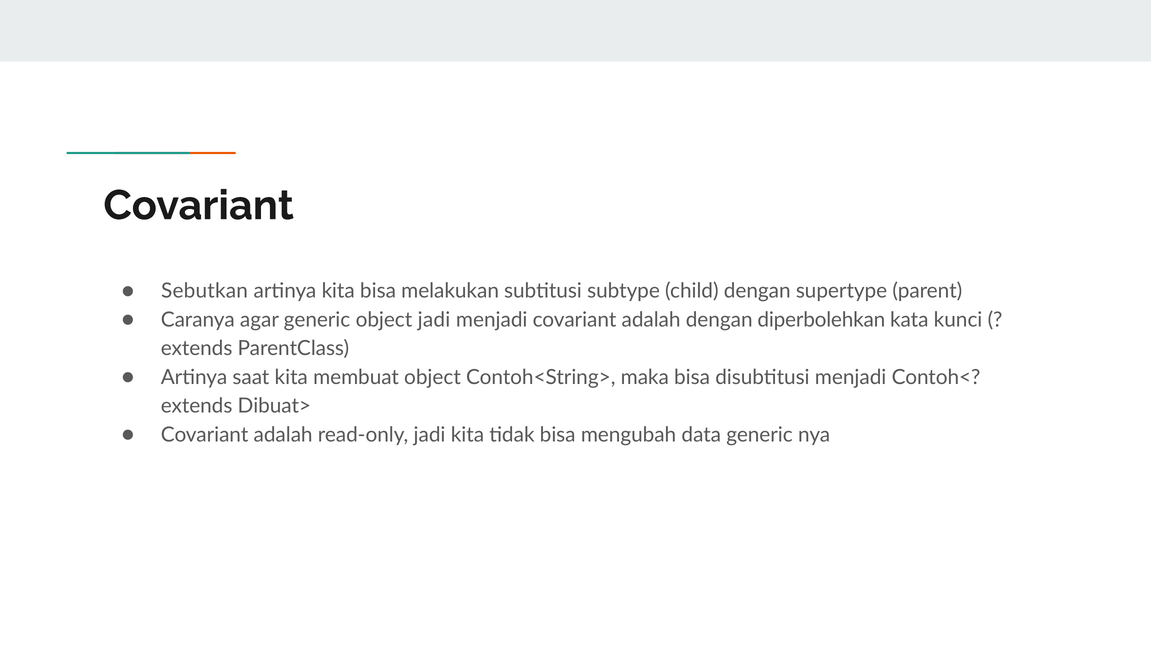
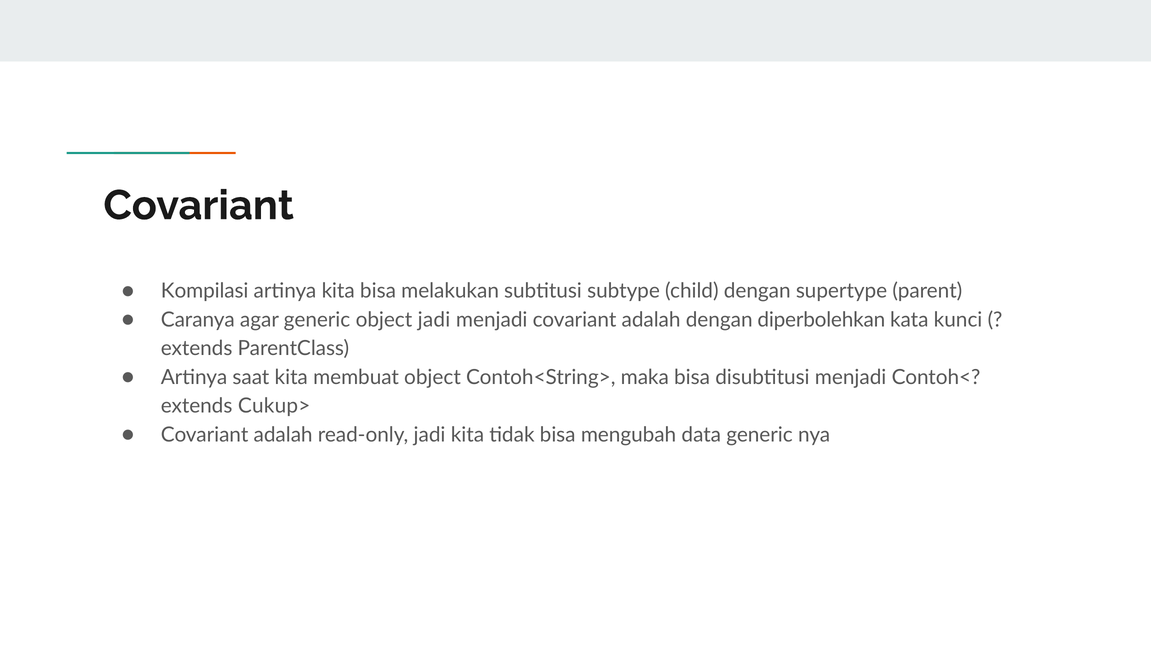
Sebutkan: Sebutkan -> Kompilasi
Dibuat>: Dibuat> -> Cukup>
